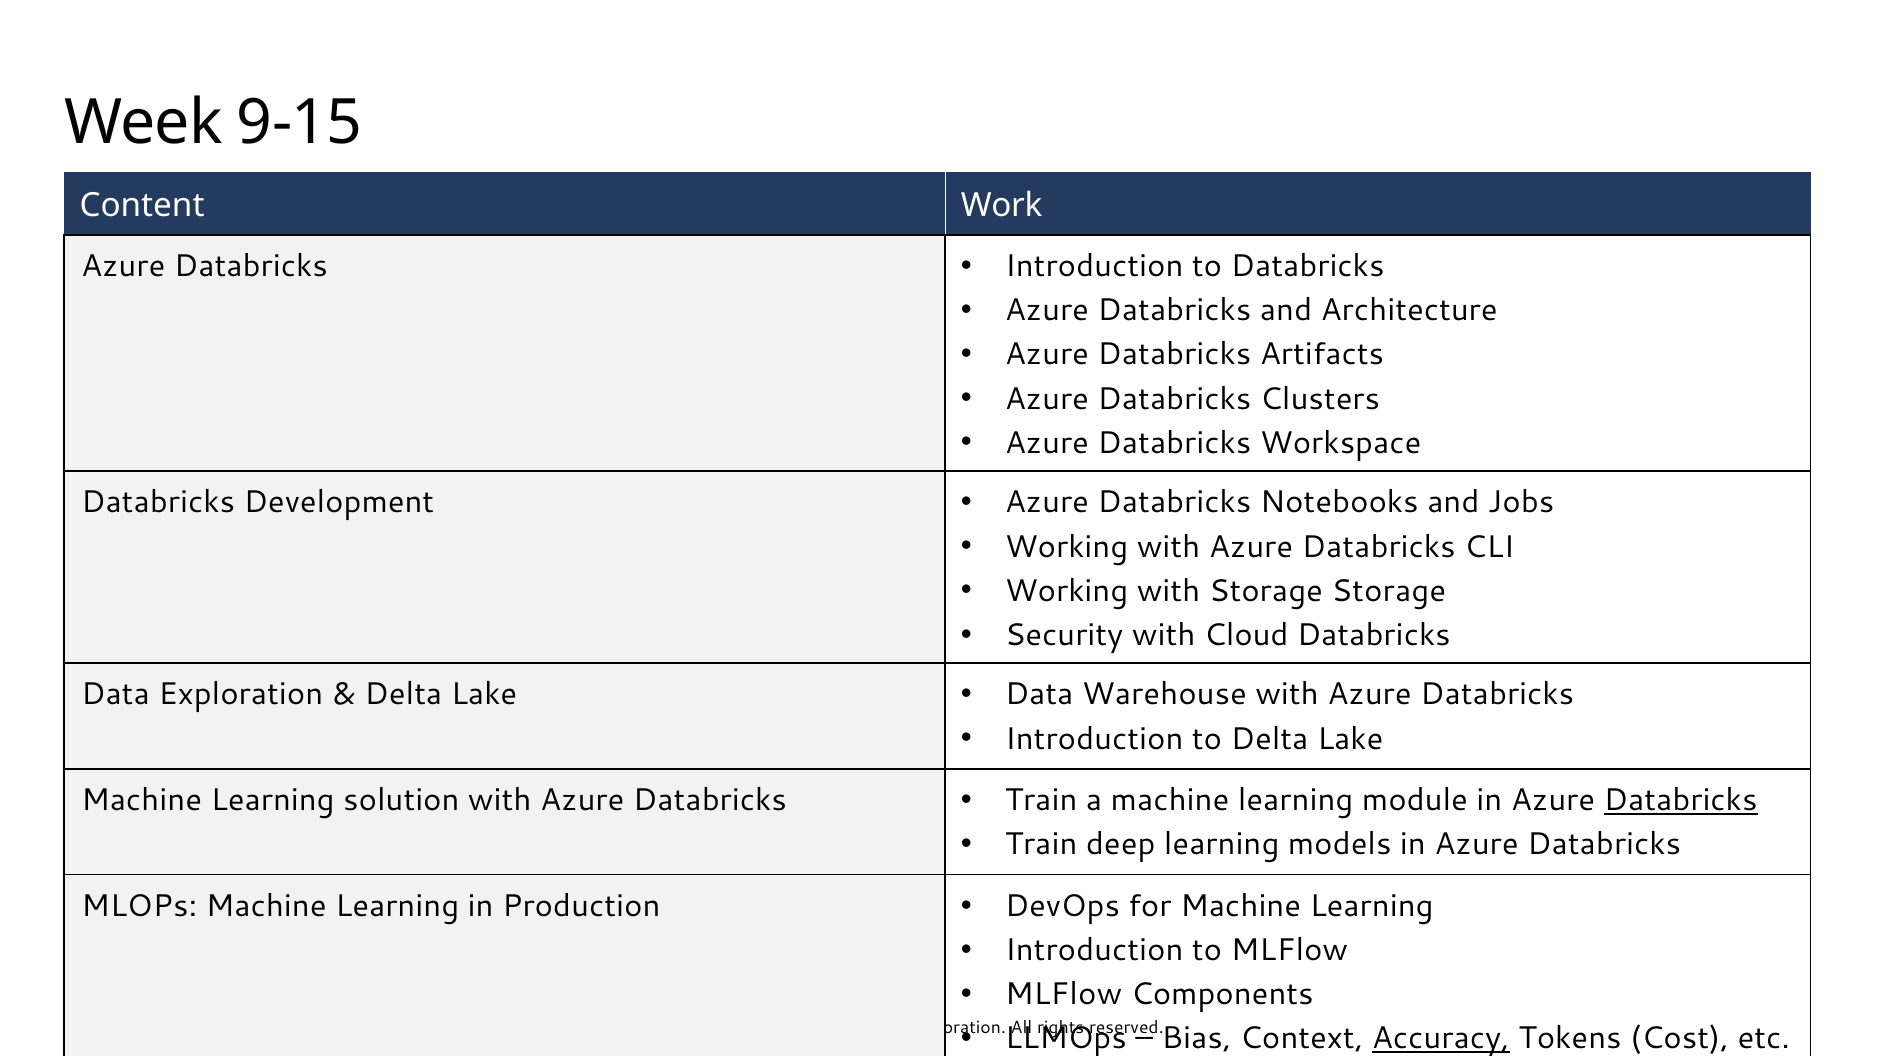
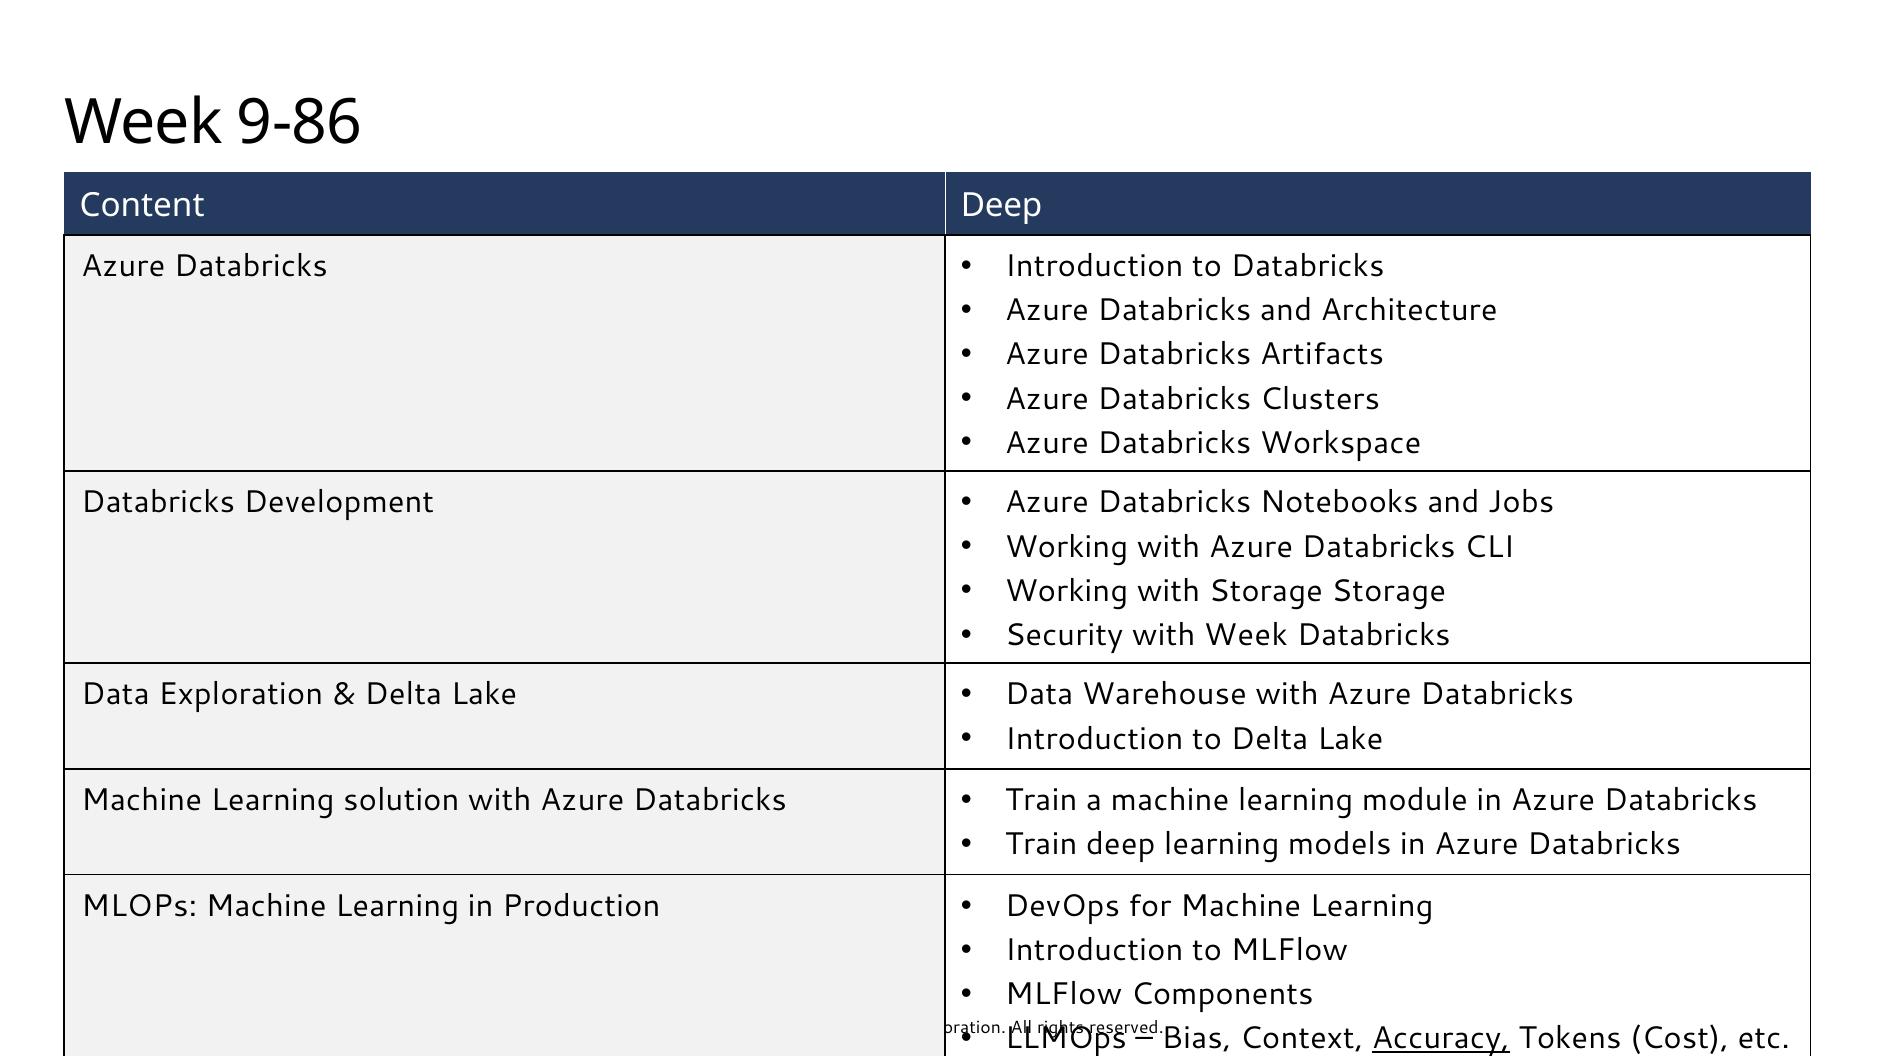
9-15: 9-15 -> 9-86
Content Work: Work -> Deep
with Cloud: Cloud -> Week
Databricks at (1681, 800) underline: present -> none
